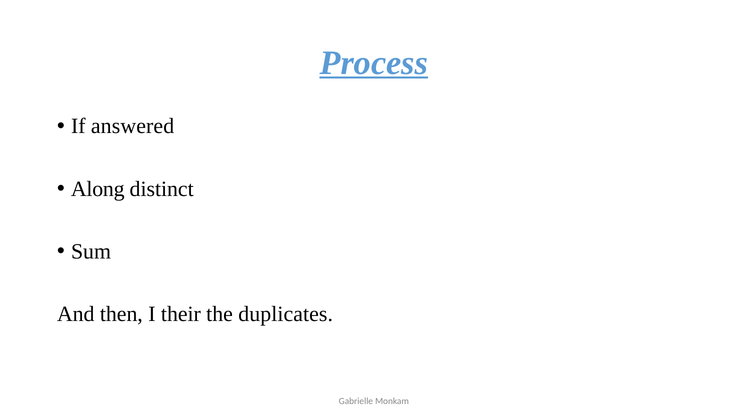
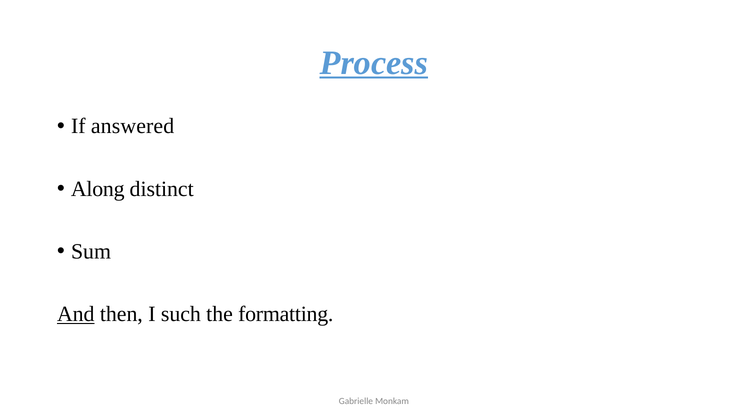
And underline: none -> present
their: their -> such
duplicates: duplicates -> formatting
